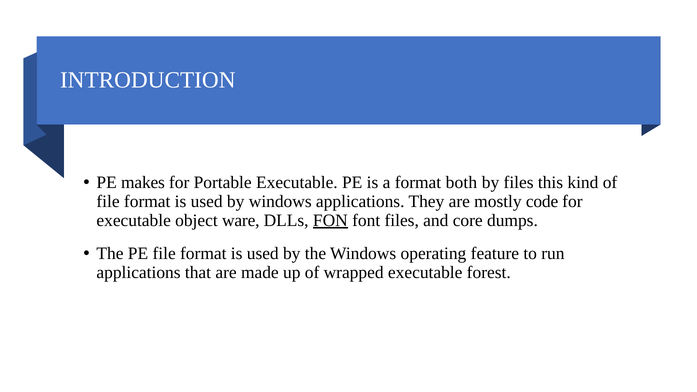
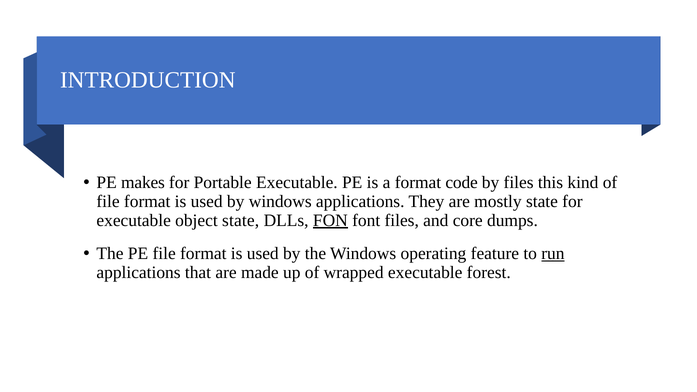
both: both -> code
mostly code: code -> state
object ware: ware -> state
run underline: none -> present
